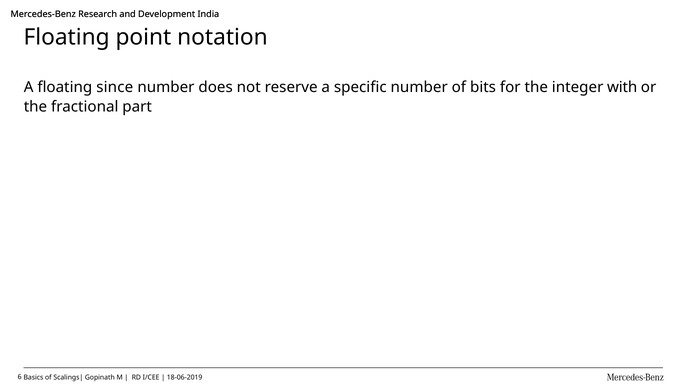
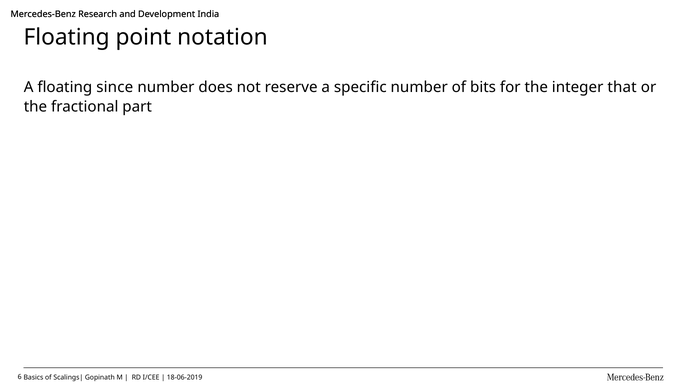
with: with -> that
